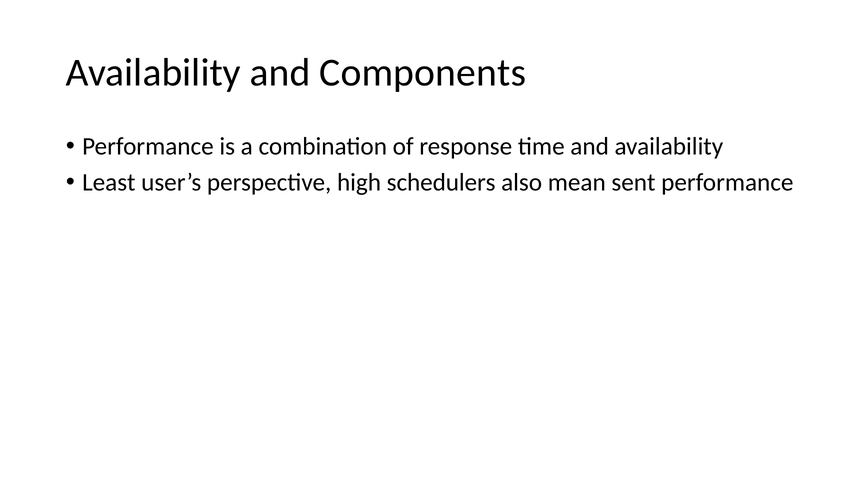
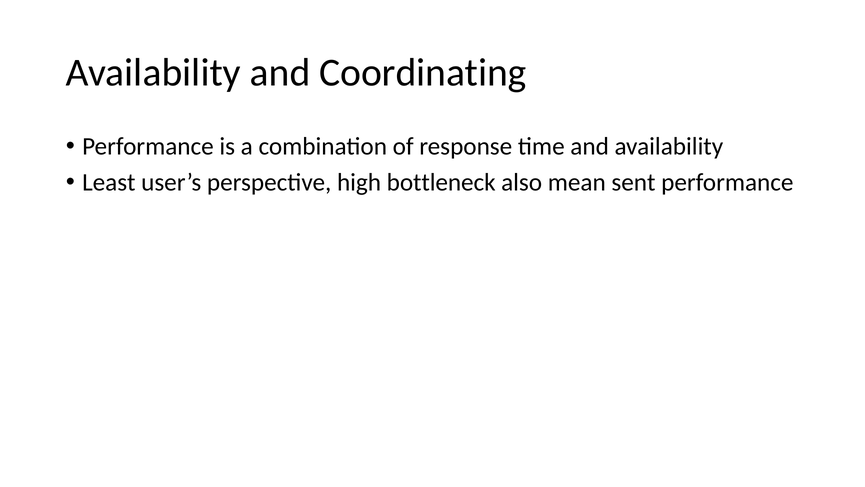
Components: Components -> Coordinating
schedulers: schedulers -> bottleneck
